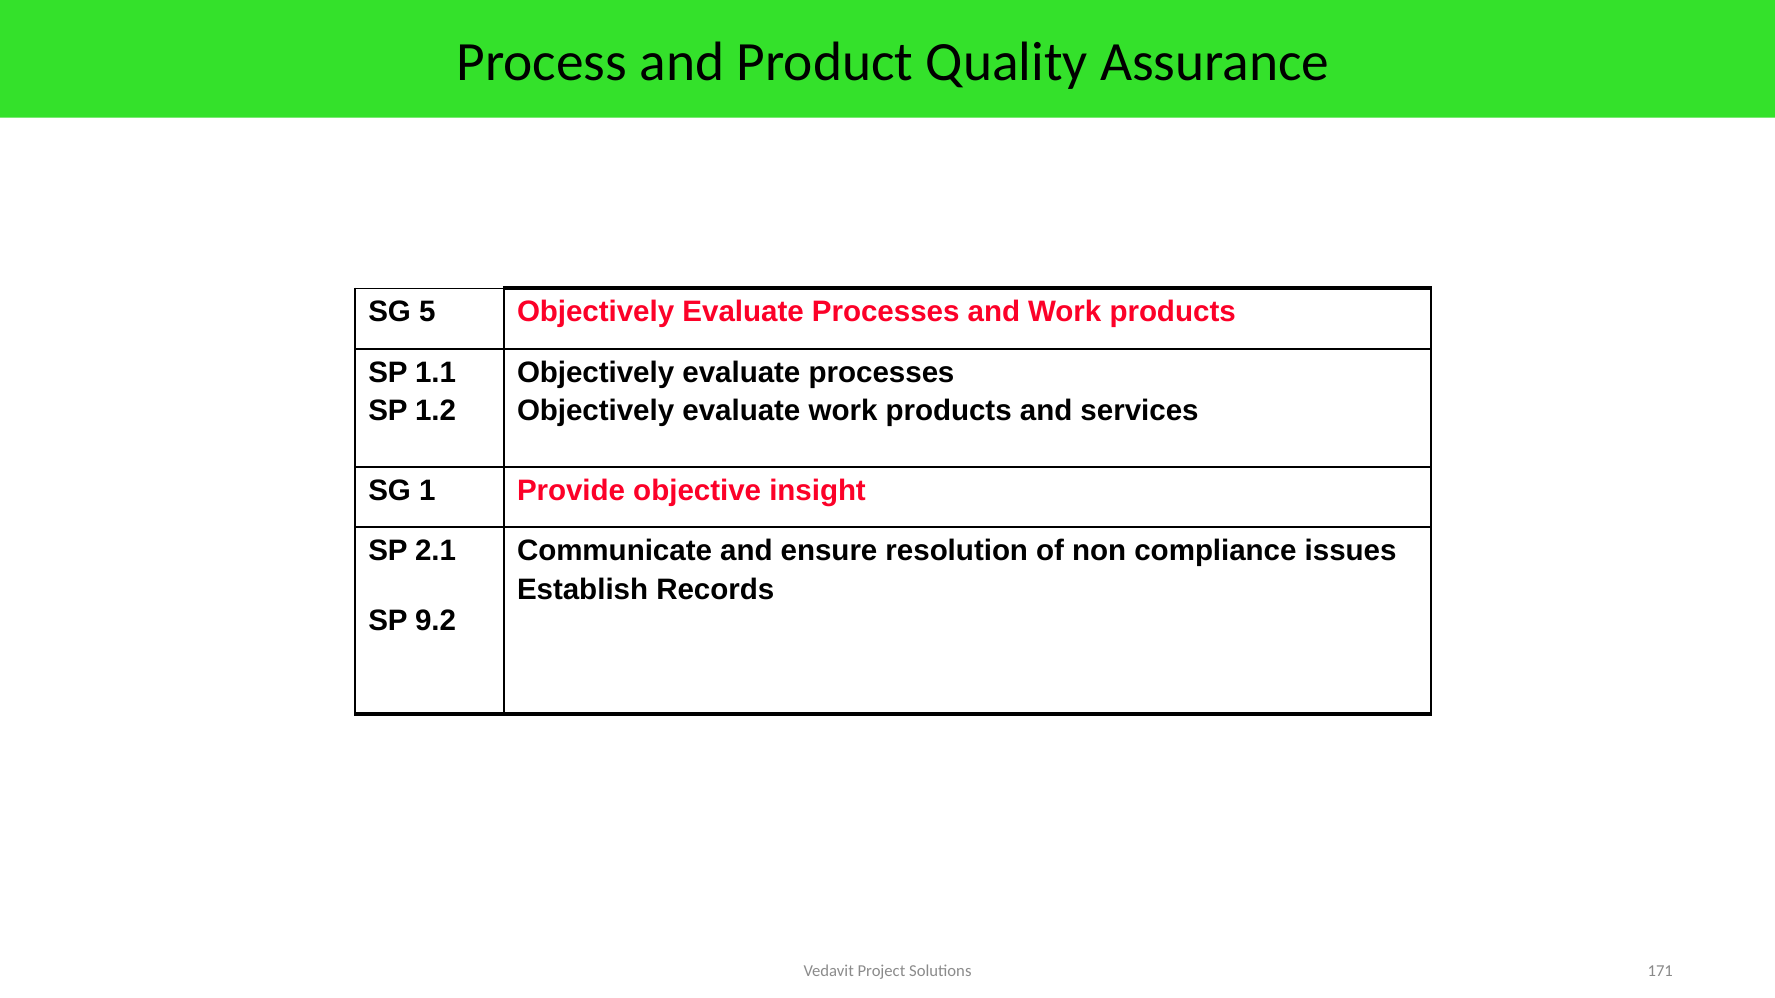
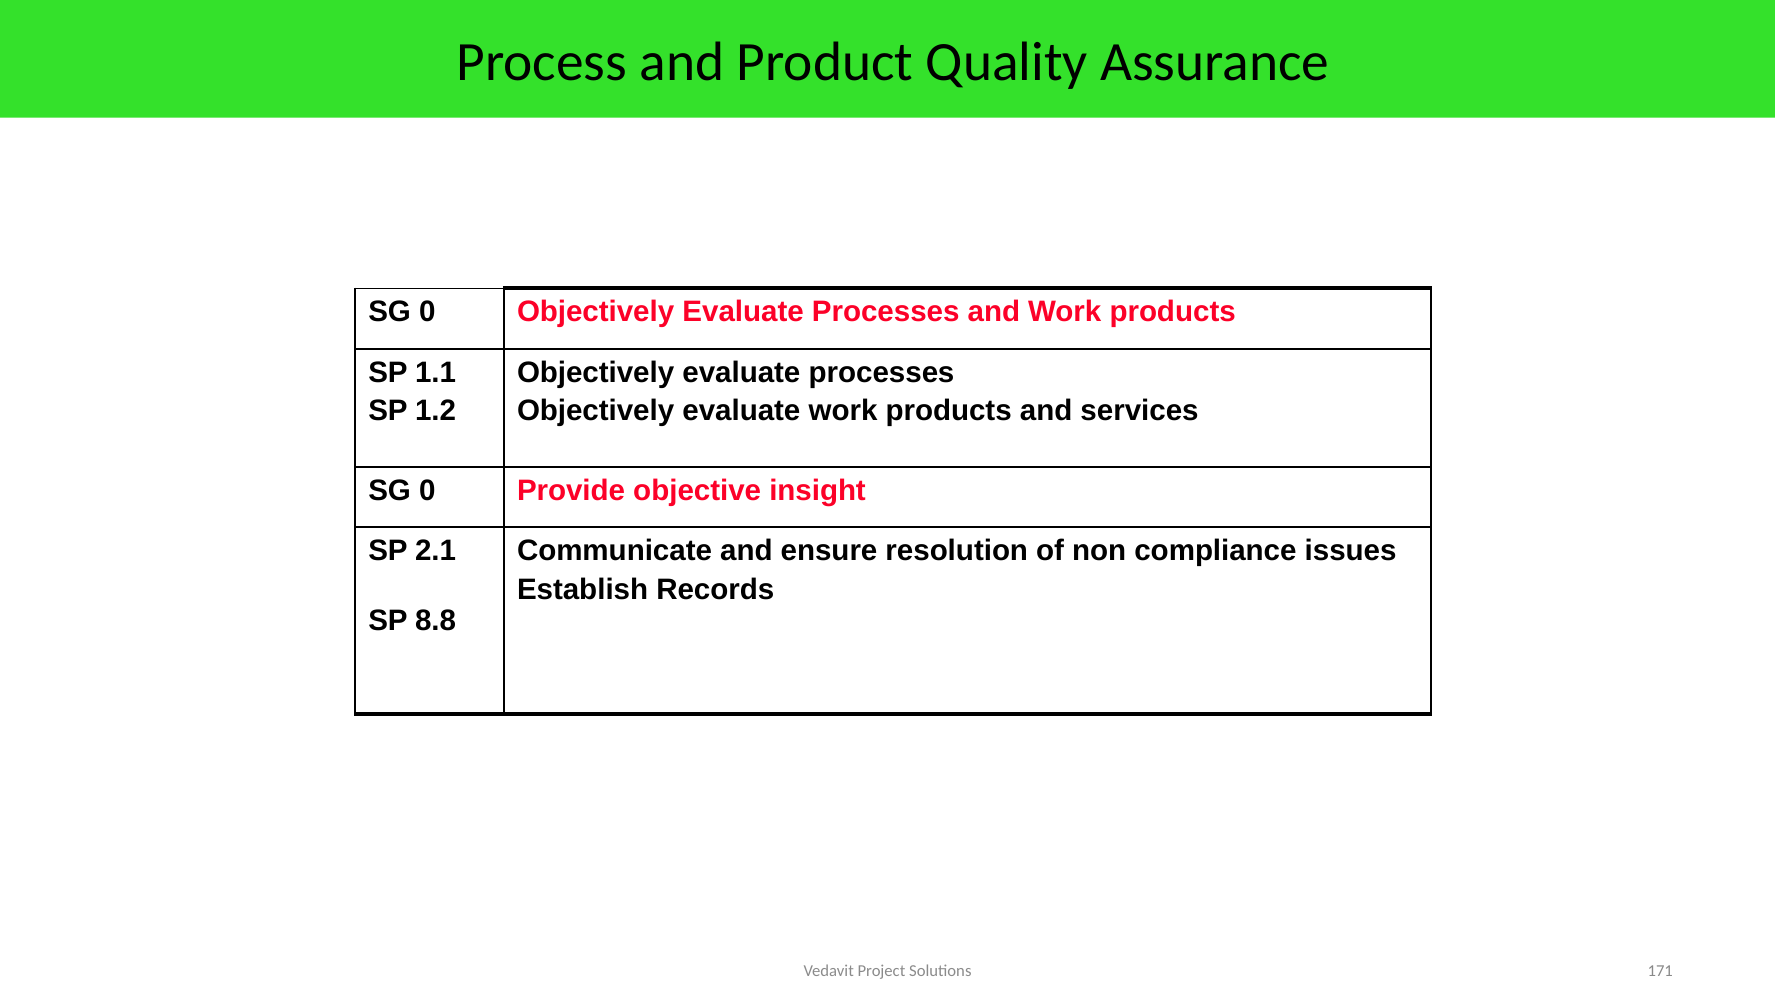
5 at (427, 312): 5 -> 0
1 at (427, 491): 1 -> 0
9.2: 9.2 -> 8.8
